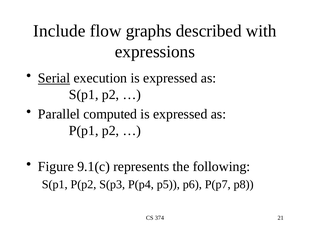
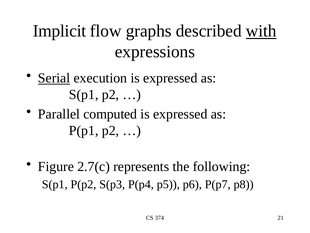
Include: Include -> Implicit
with underline: none -> present
9.1(c: 9.1(c -> 2.7(c
